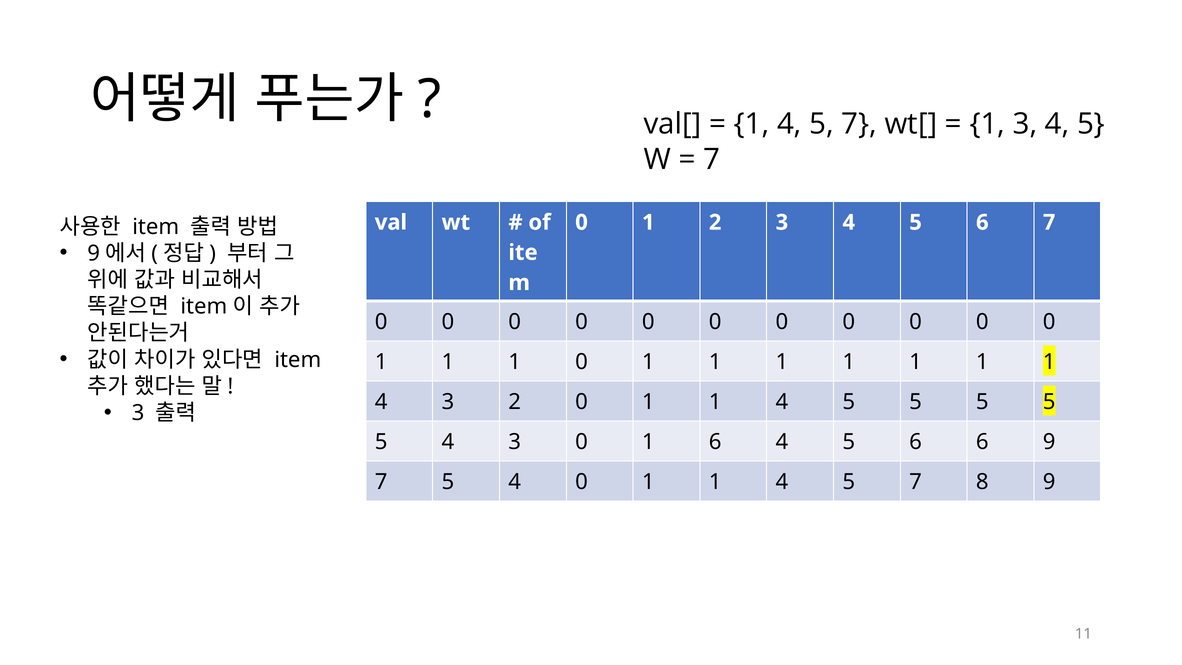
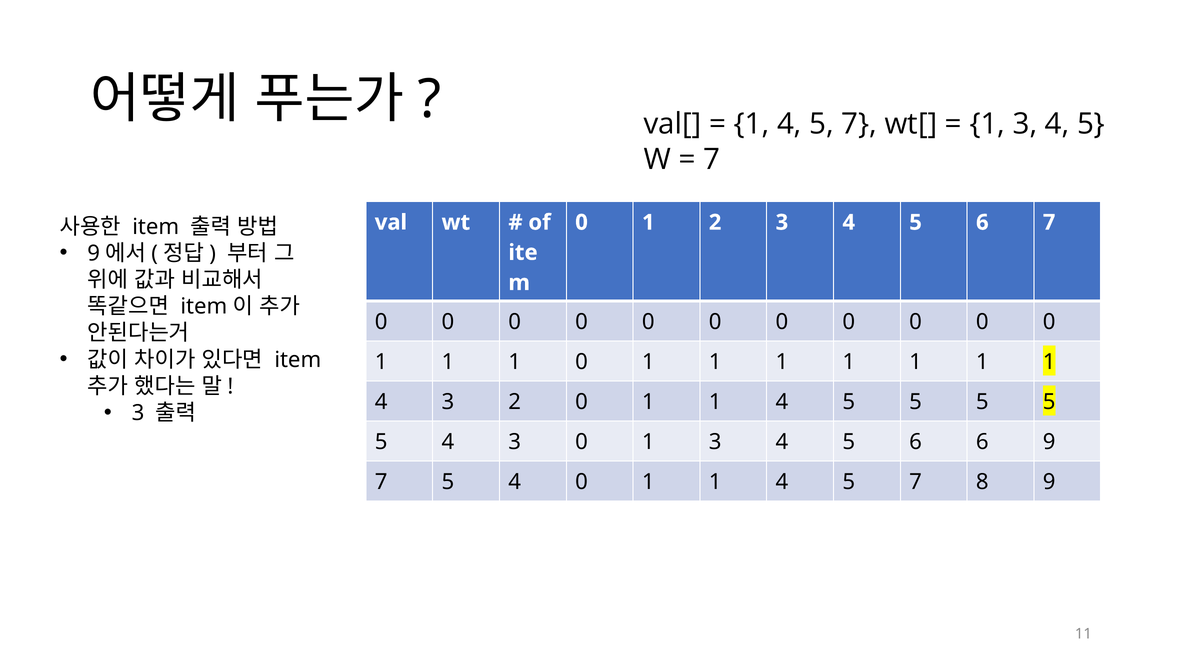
0 1 6: 6 -> 3
